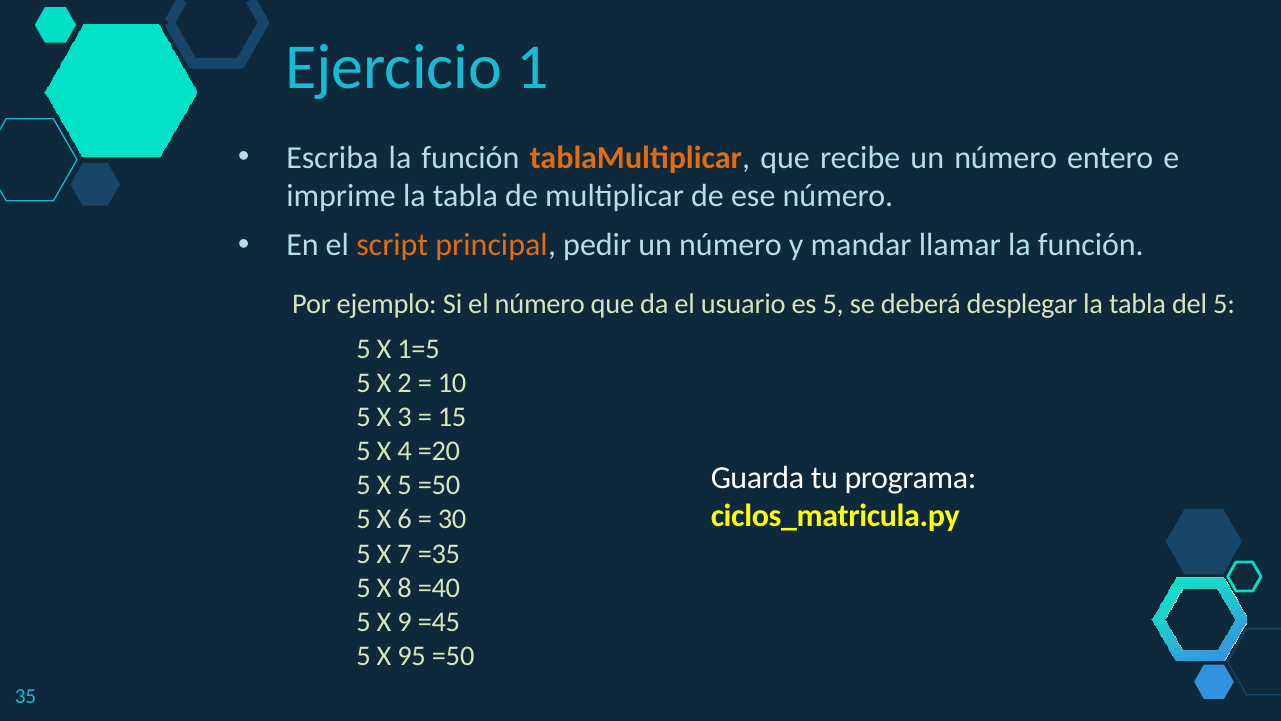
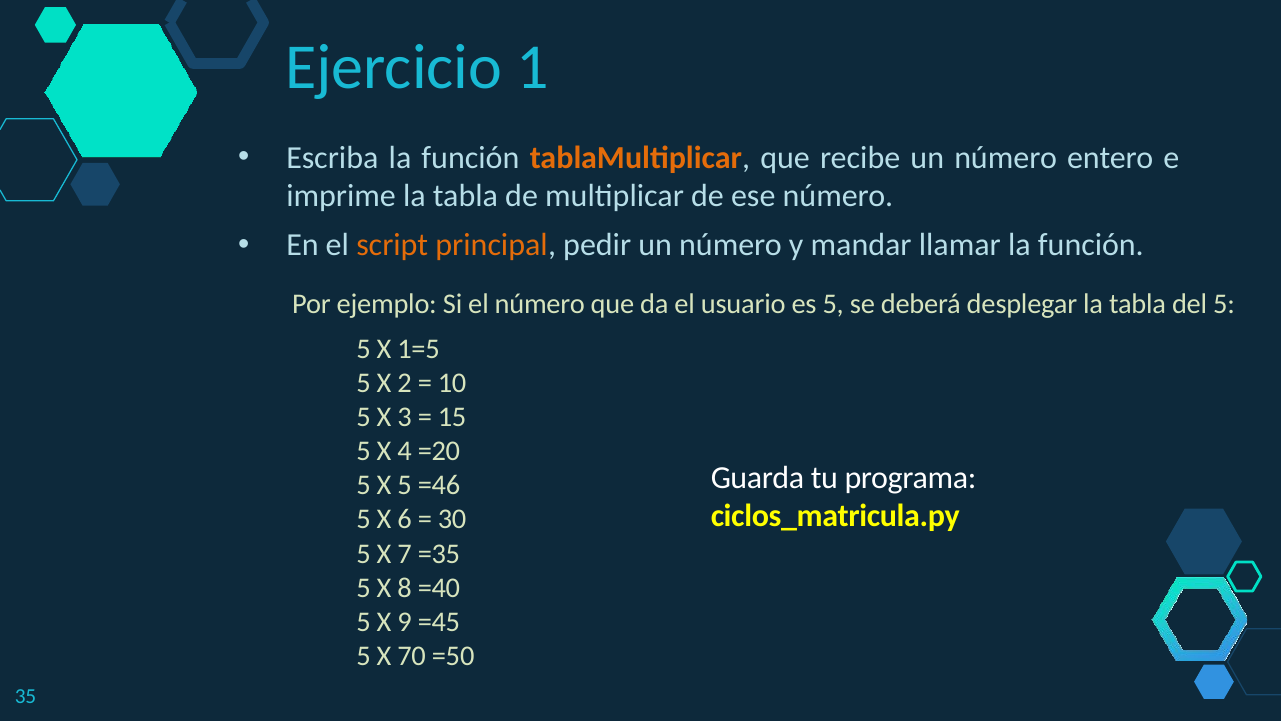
5 =50: =50 -> =46
95: 95 -> 70
